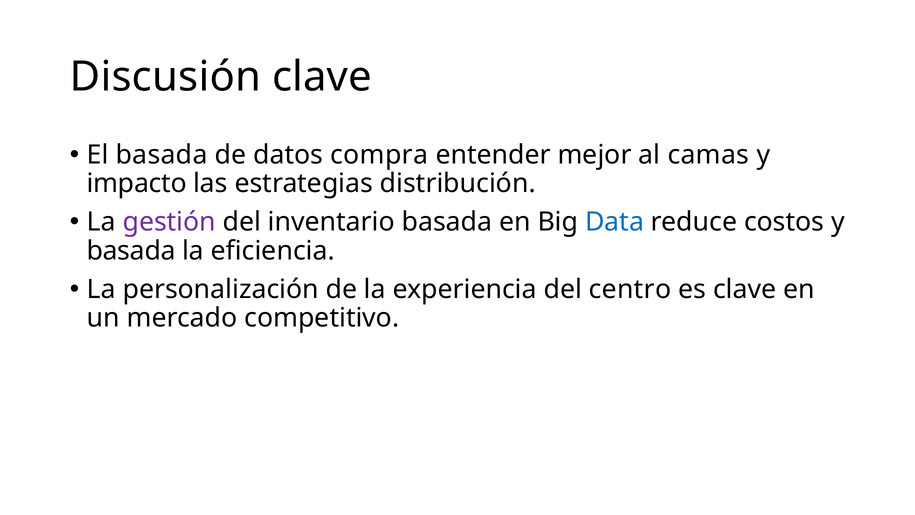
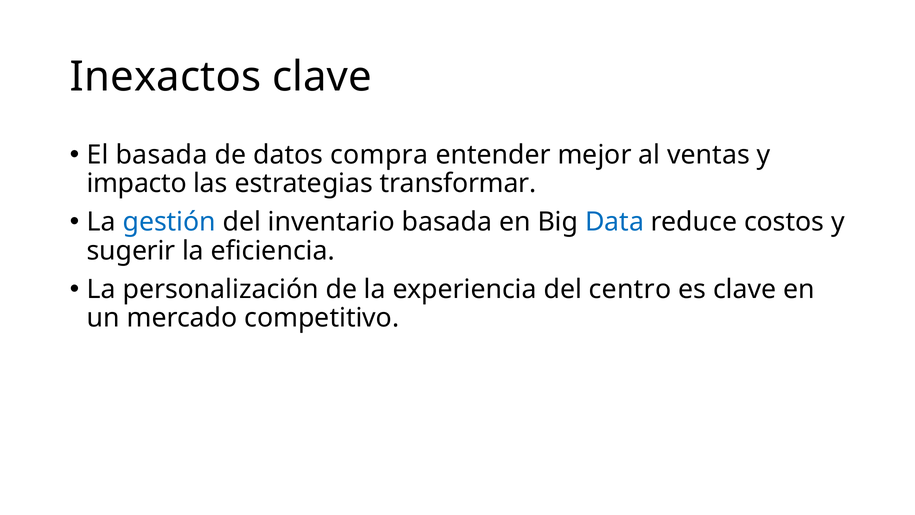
Discusión: Discusión -> Inexactos
camas: camas -> ventas
distribución: distribución -> transformar
gestión colour: purple -> blue
basada at (131, 251): basada -> sugerir
